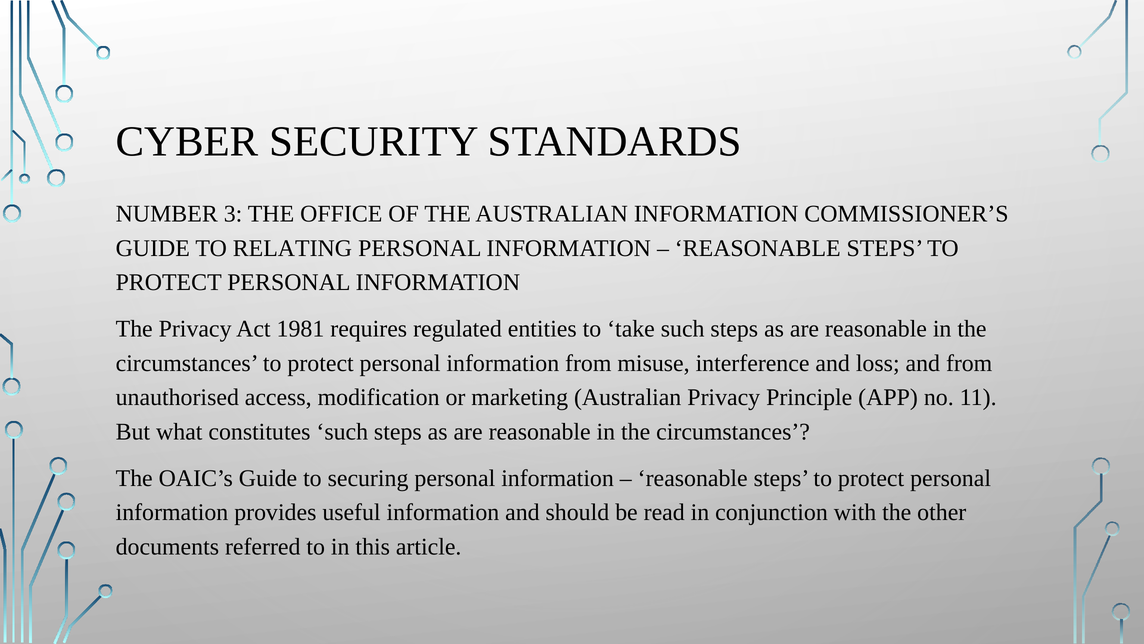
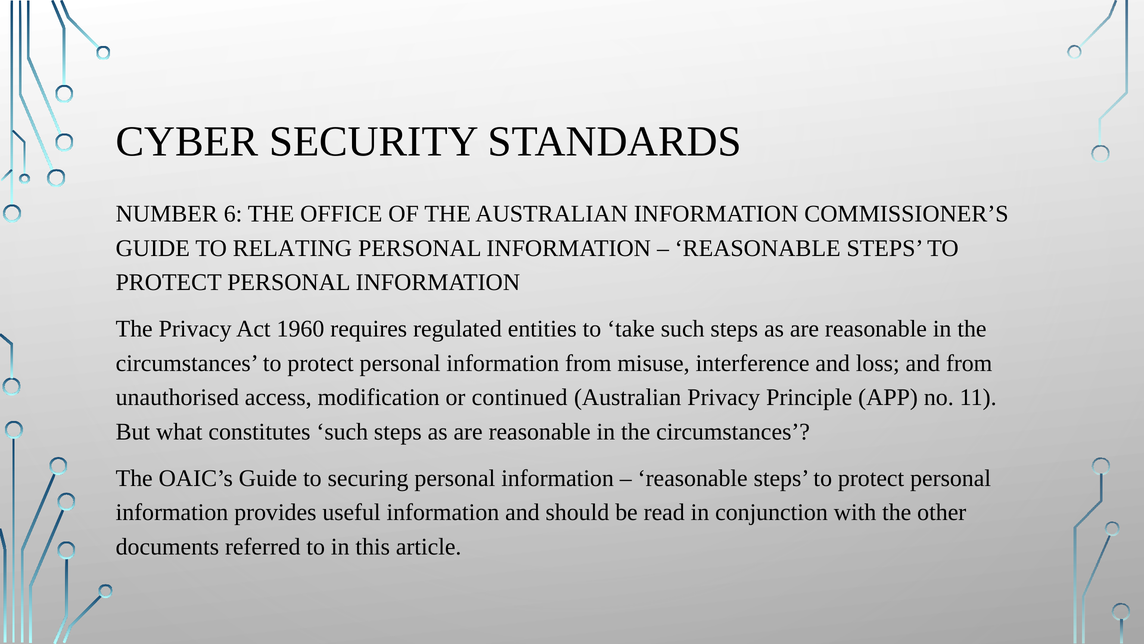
3: 3 -> 6
1981: 1981 -> 1960
marketing: marketing -> continued
